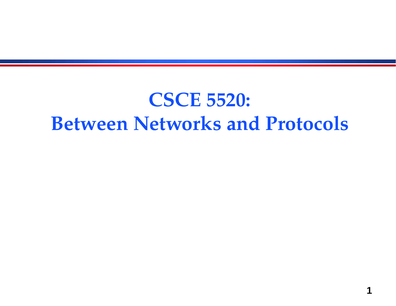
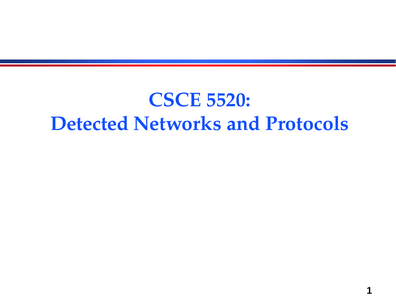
Between: Between -> Detected
